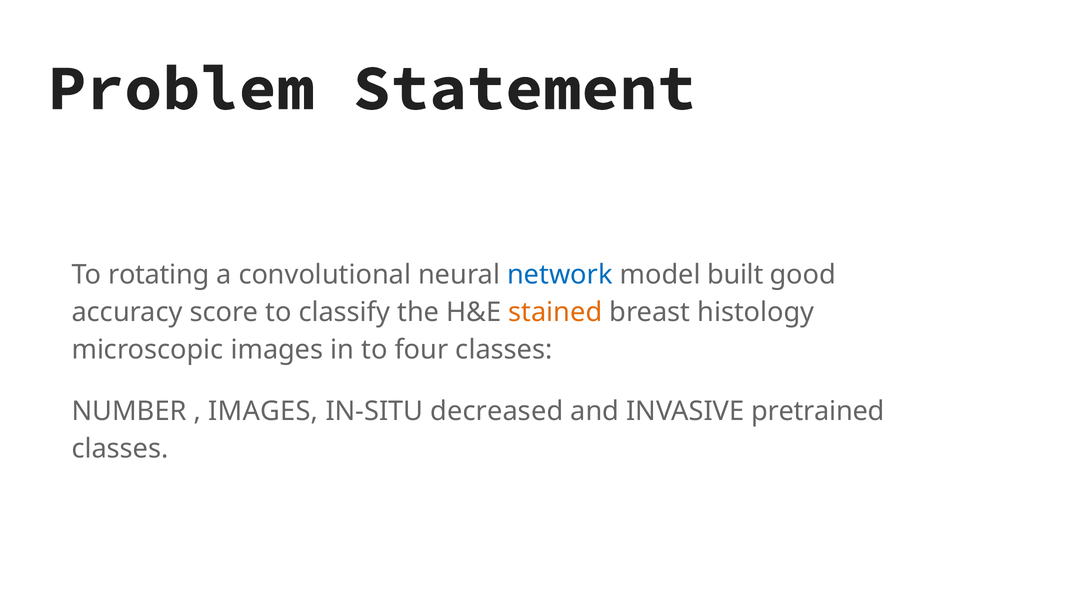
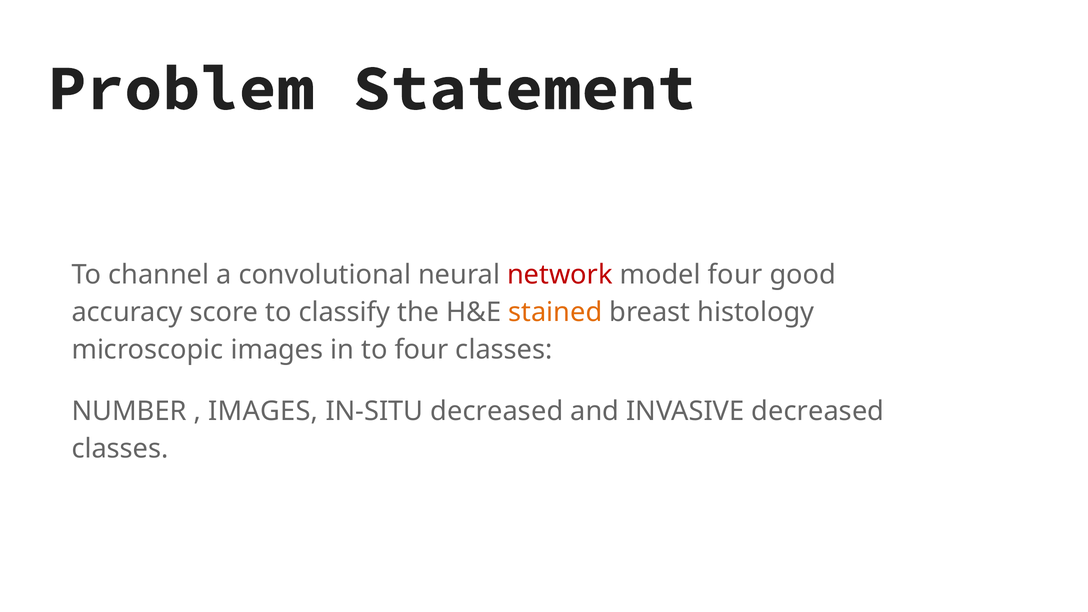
rotating: rotating -> channel
network colour: blue -> red
model built: built -> four
INVASIVE pretrained: pretrained -> decreased
